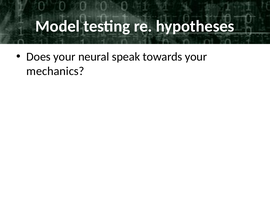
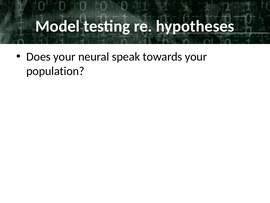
mechanics: mechanics -> population
